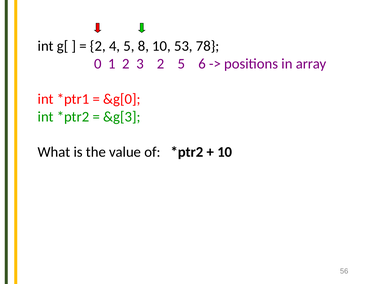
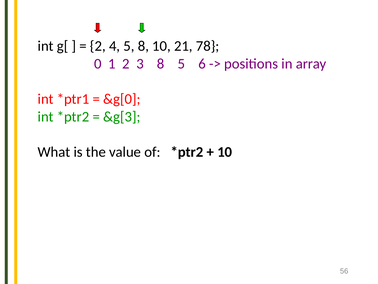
53: 53 -> 21
3 2: 2 -> 8
